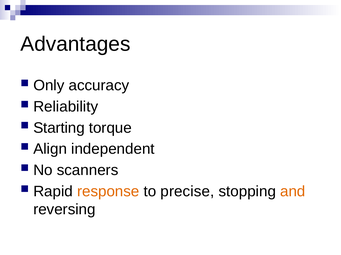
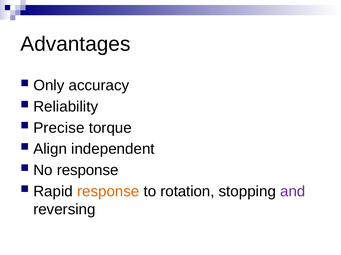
Starting: Starting -> Precise
No scanners: scanners -> response
precise: precise -> rotation
and colour: orange -> purple
